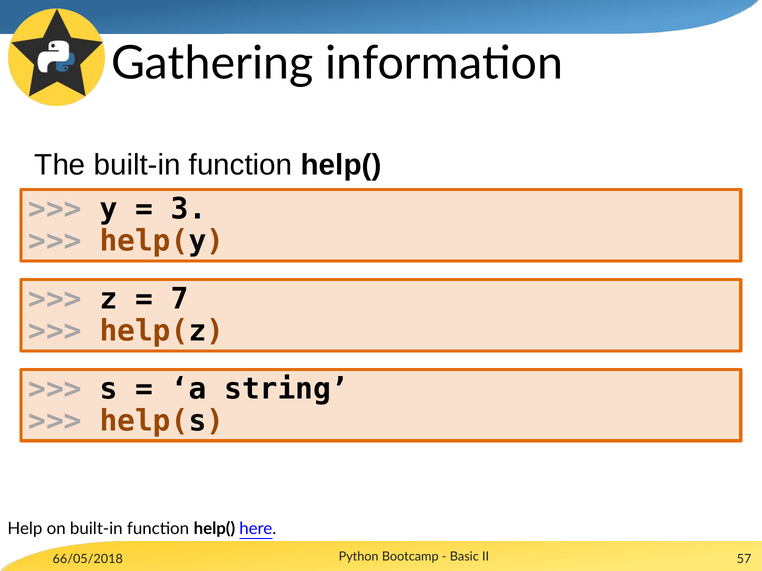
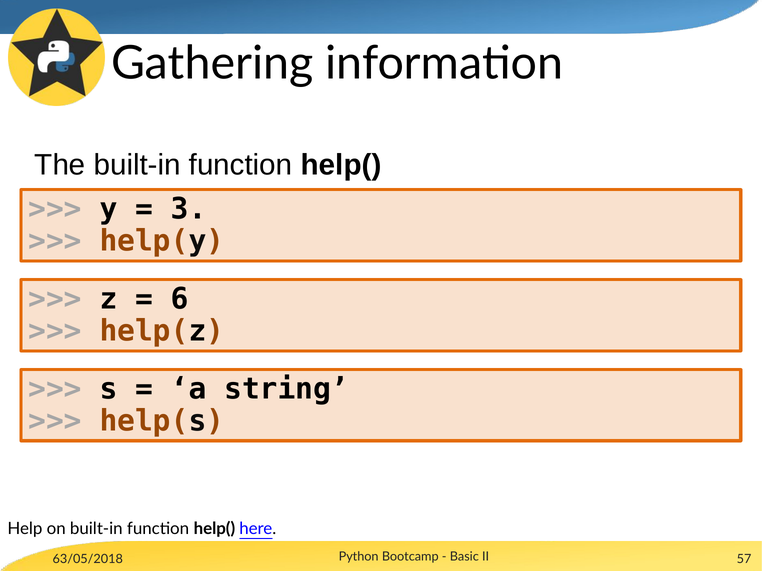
7: 7 -> 6
66/05/2018: 66/05/2018 -> 63/05/2018
